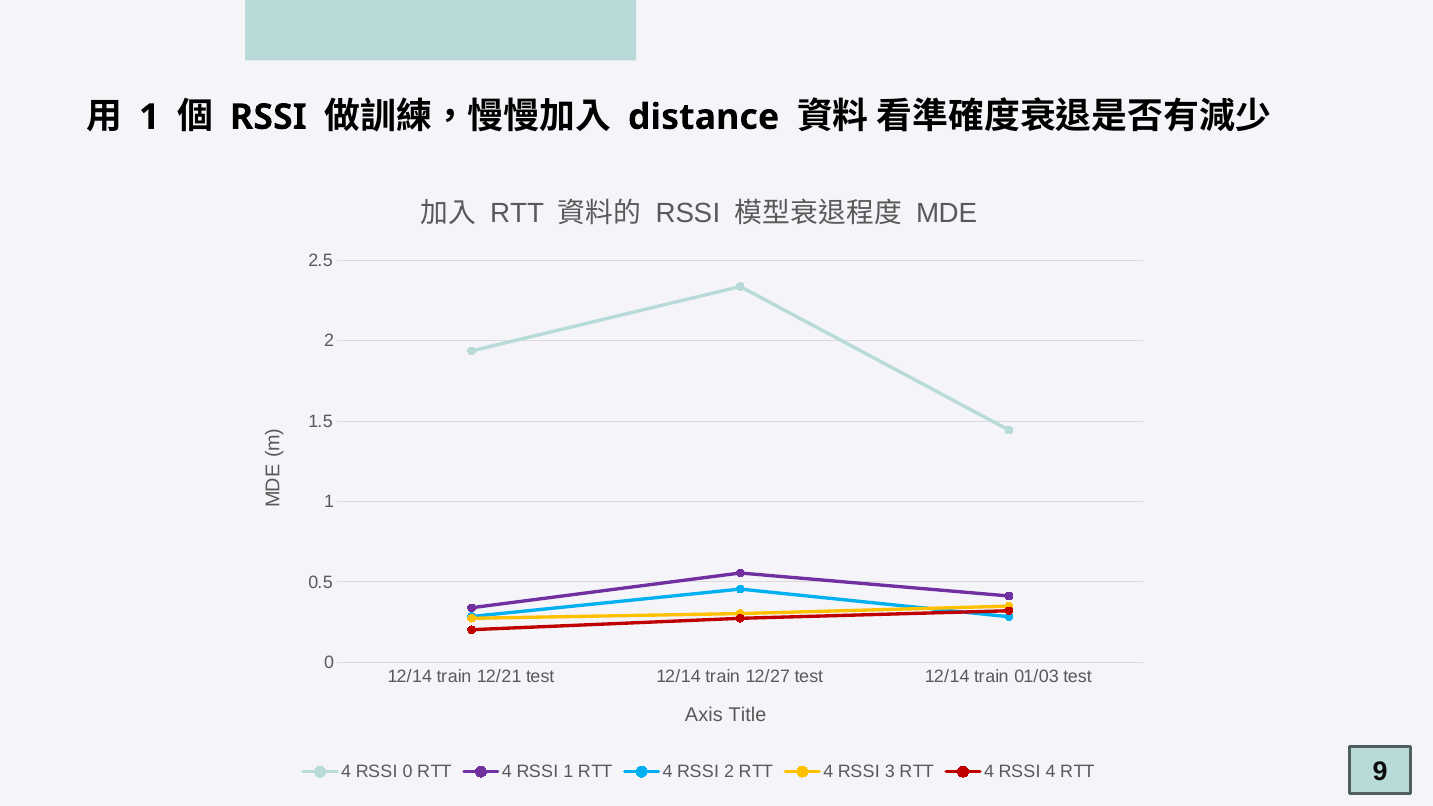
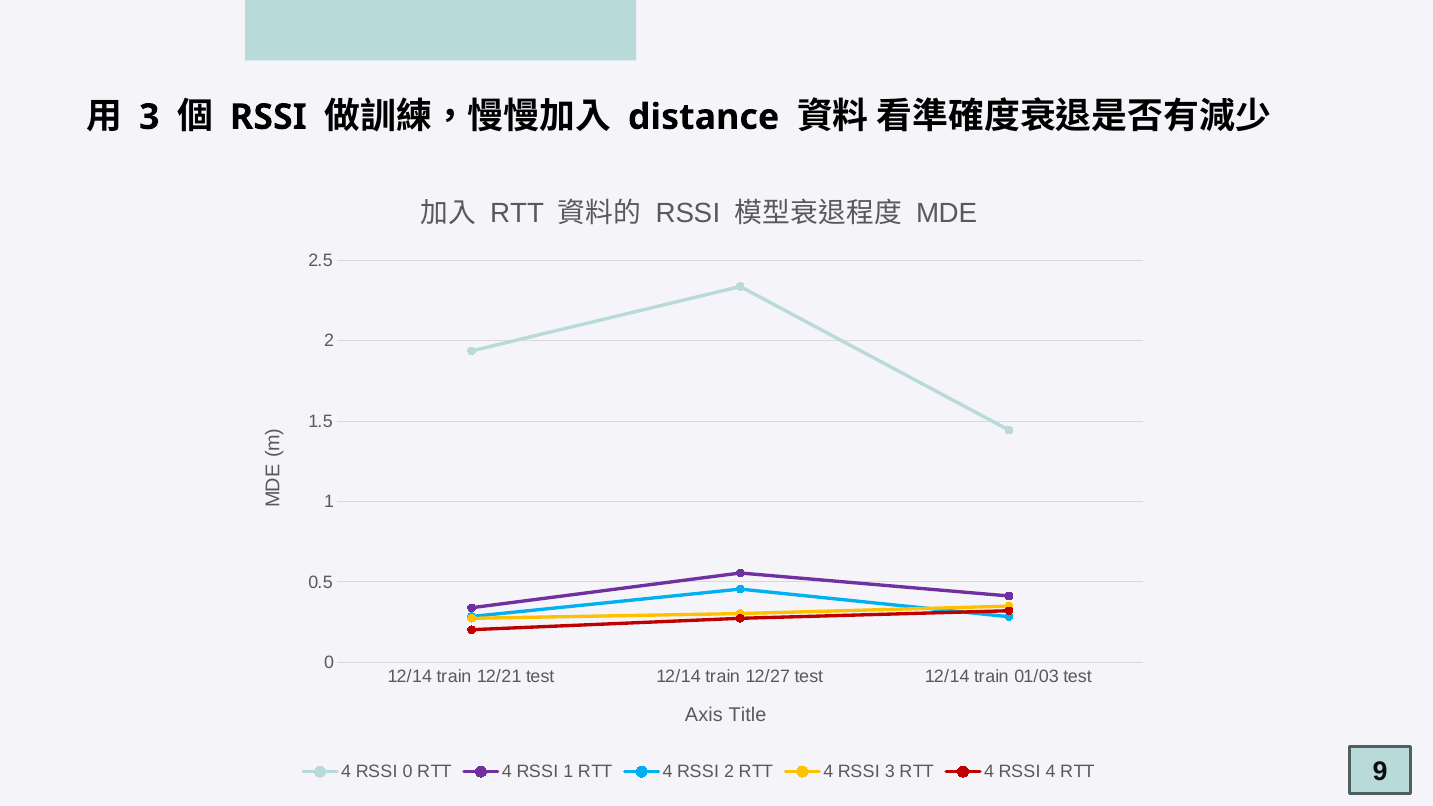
1 at (149, 117): 1 -> 3
